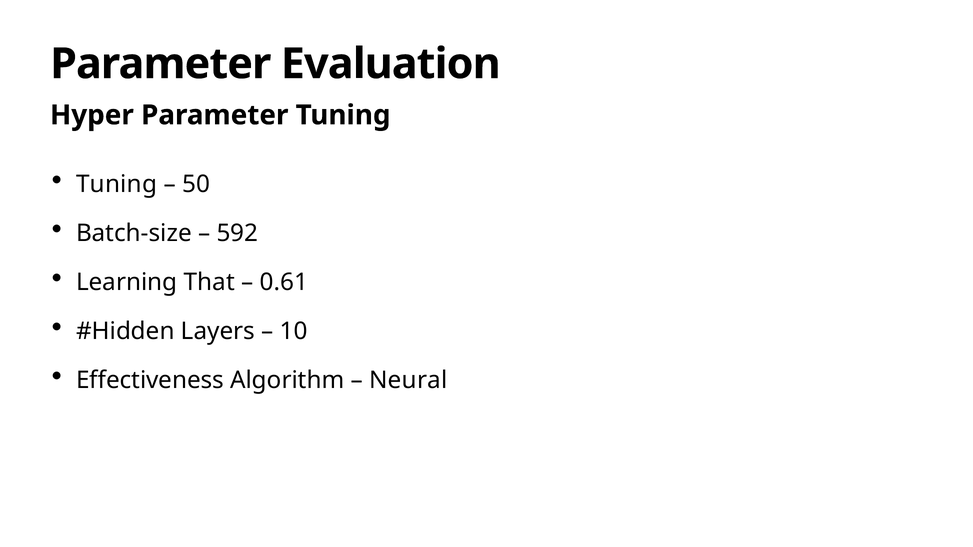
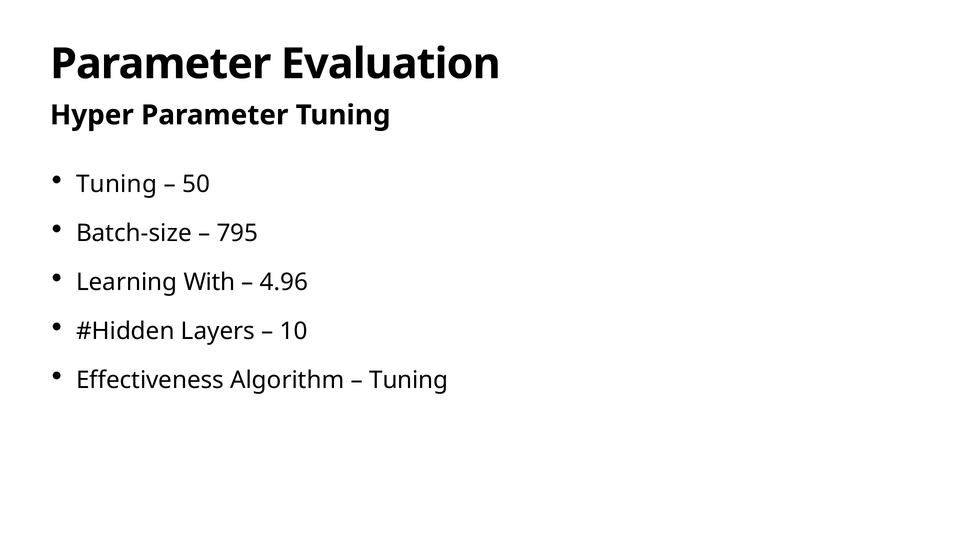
592: 592 -> 795
That: That -> With
0.61: 0.61 -> 4.96
Neural at (408, 381): Neural -> Tuning
